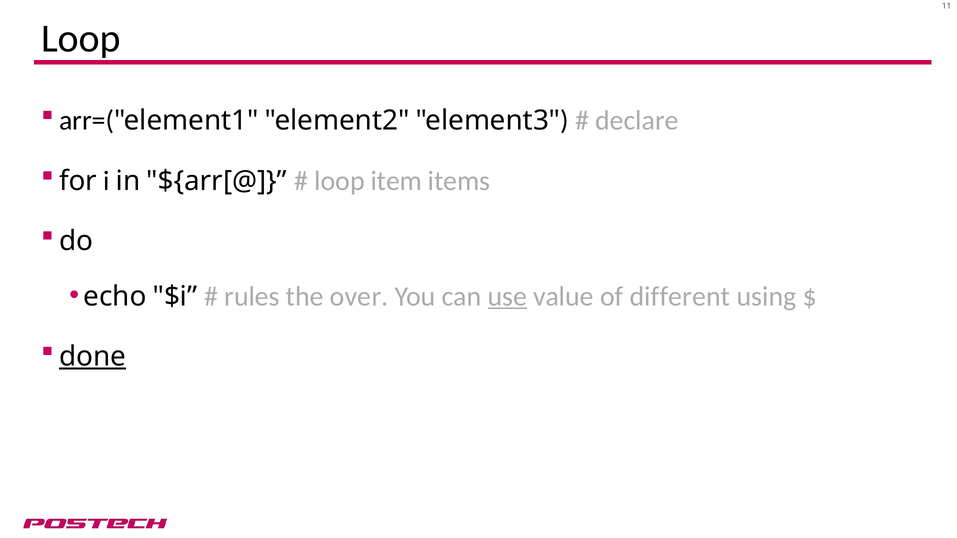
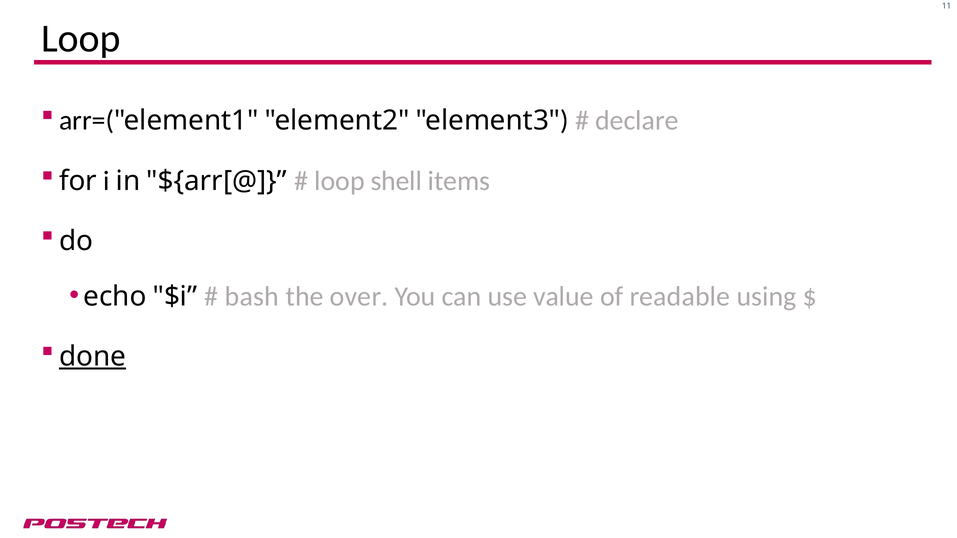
item: item -> shell
rules: rules -> bash
use underline: present -> none
different: different -> readable
